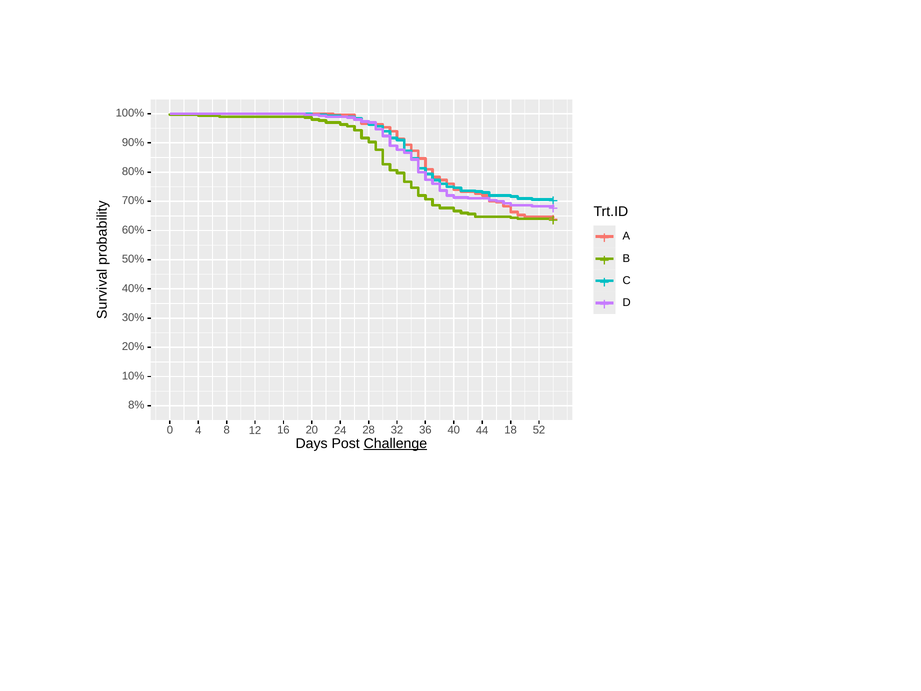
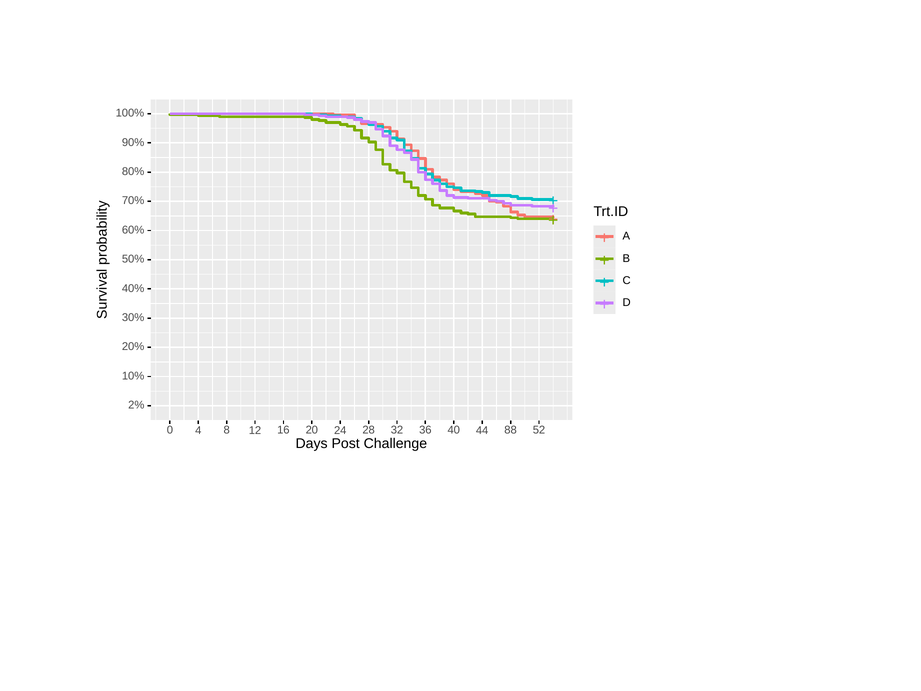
8%: 8% -> 2%
18: 18 -> 88
Challenge underline: present -> none
